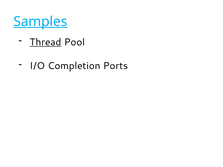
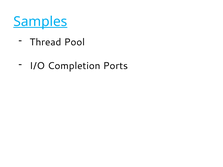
Thread underline: present -> none
